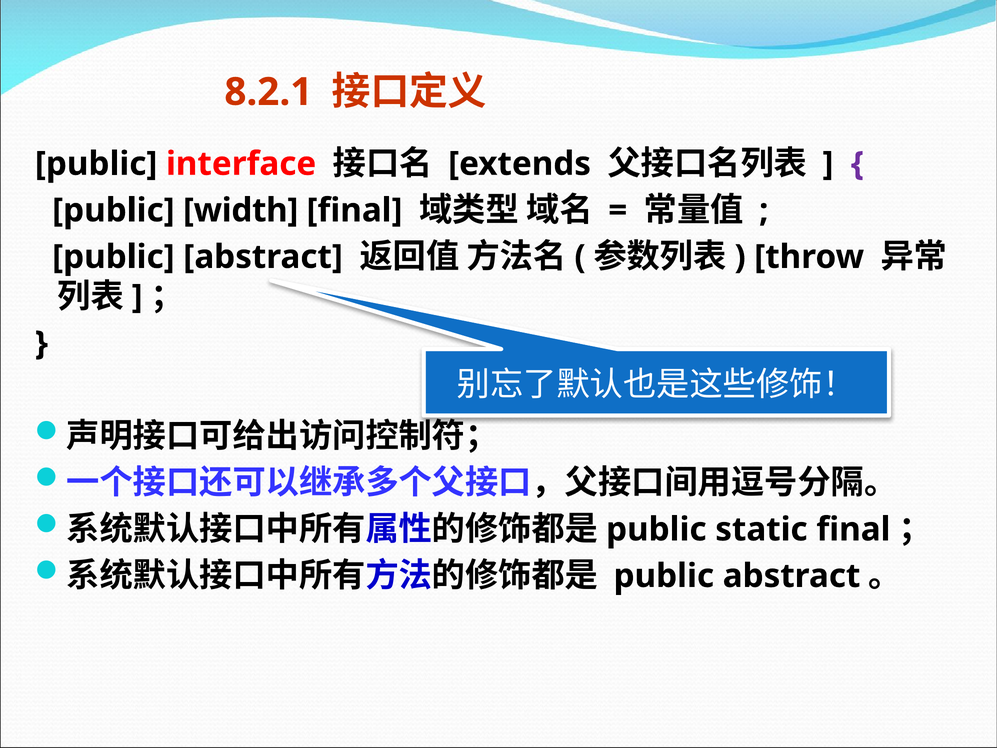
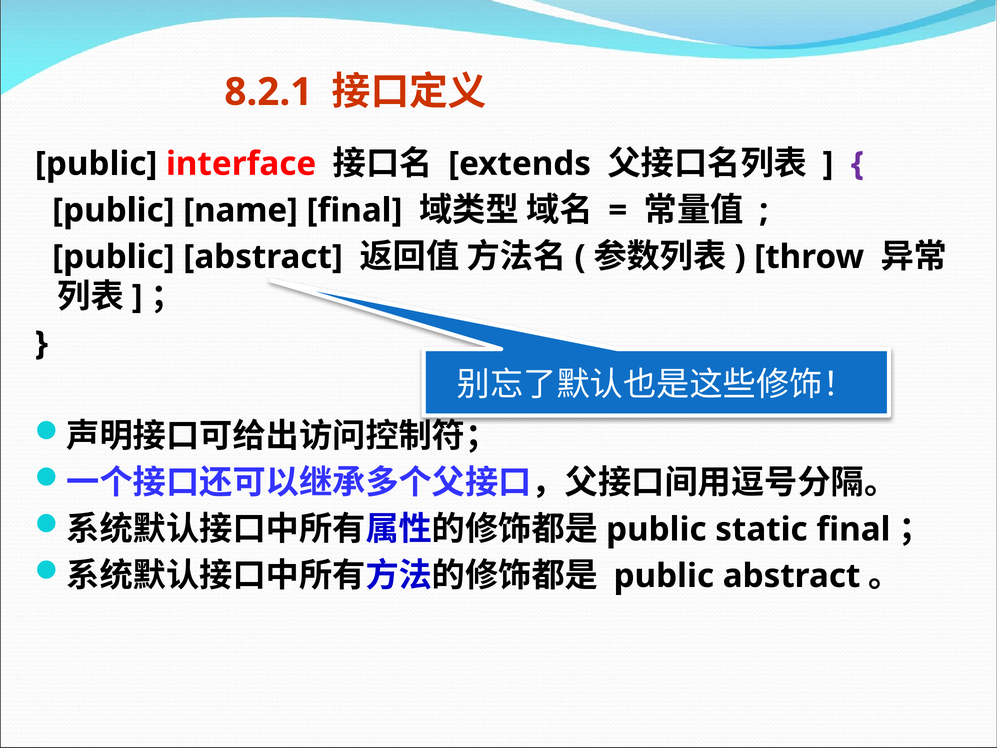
width: width -> name
